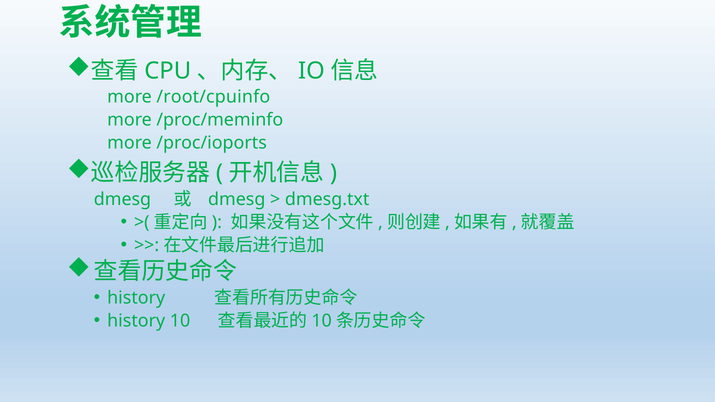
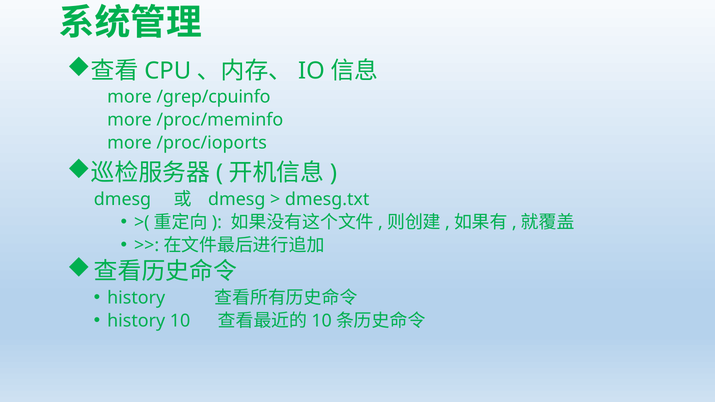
/root/cpuinfo: /root/cpuinfo -> /grep/cpuinfo
